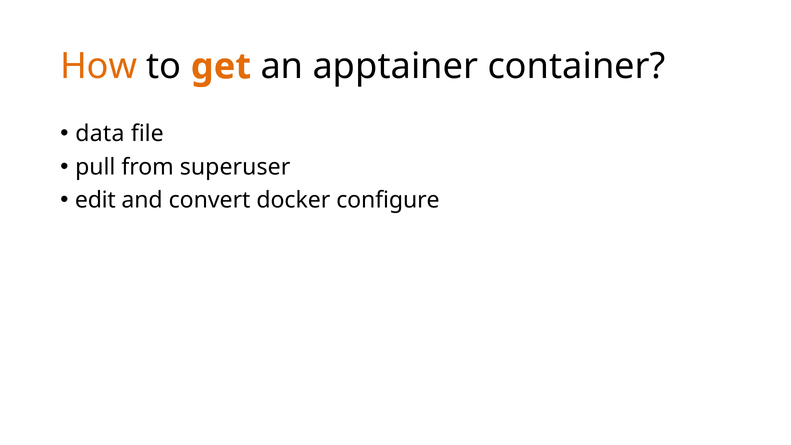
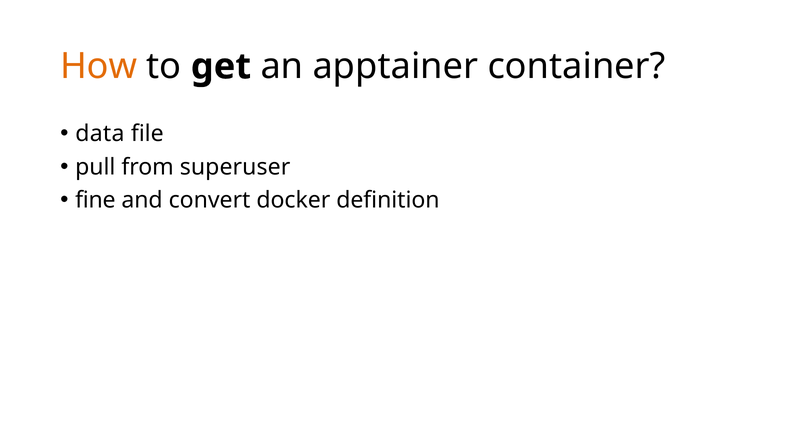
get colour: orange -> black
edit: edit -> fine
configure: configure -> definition
